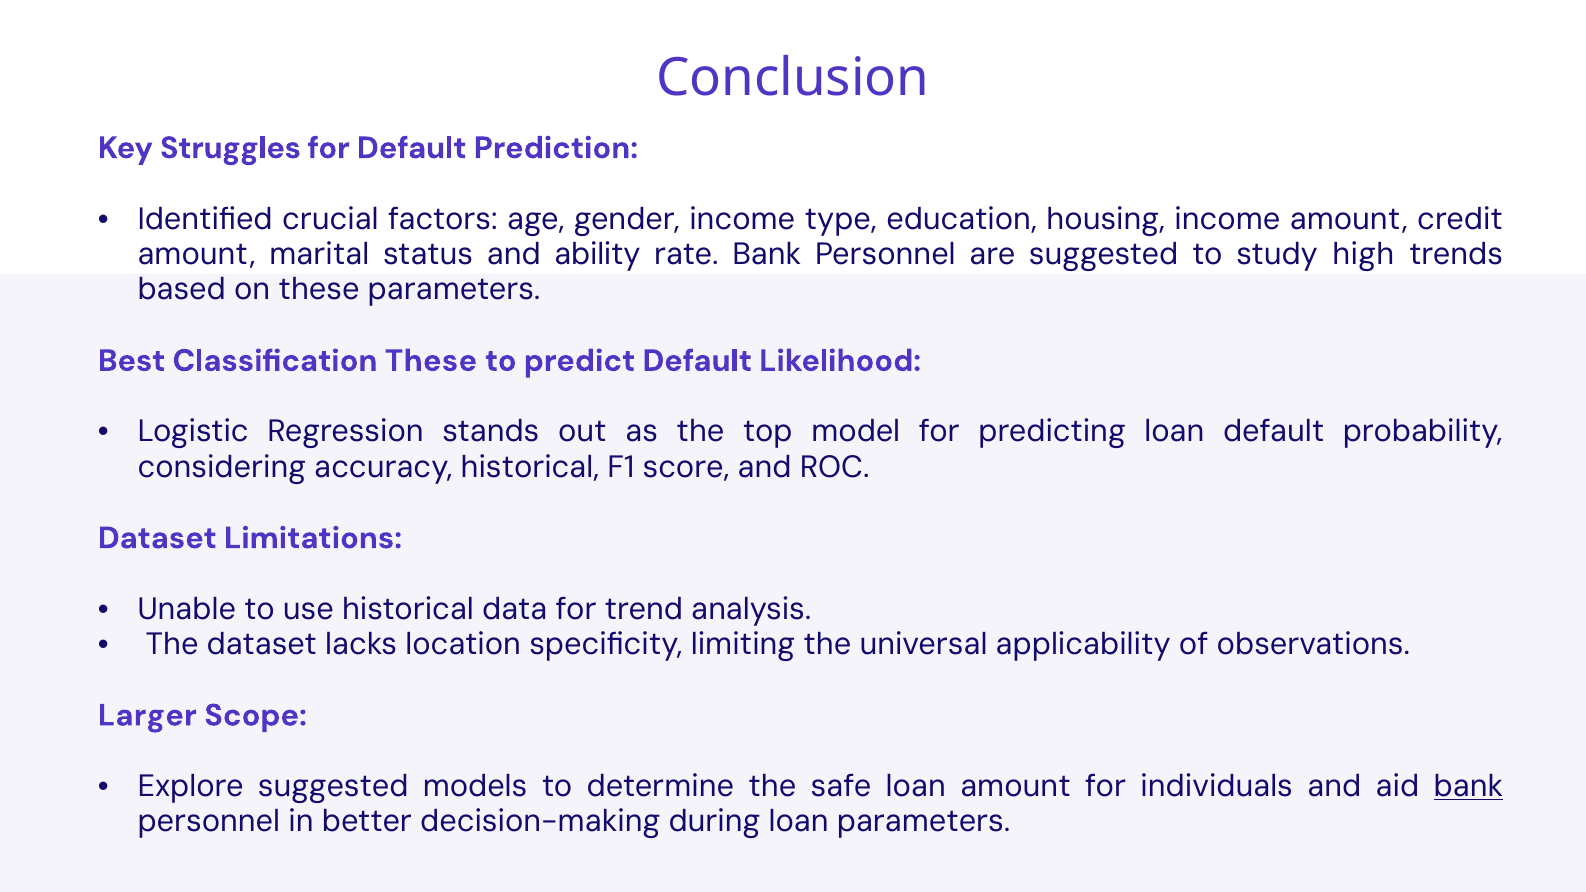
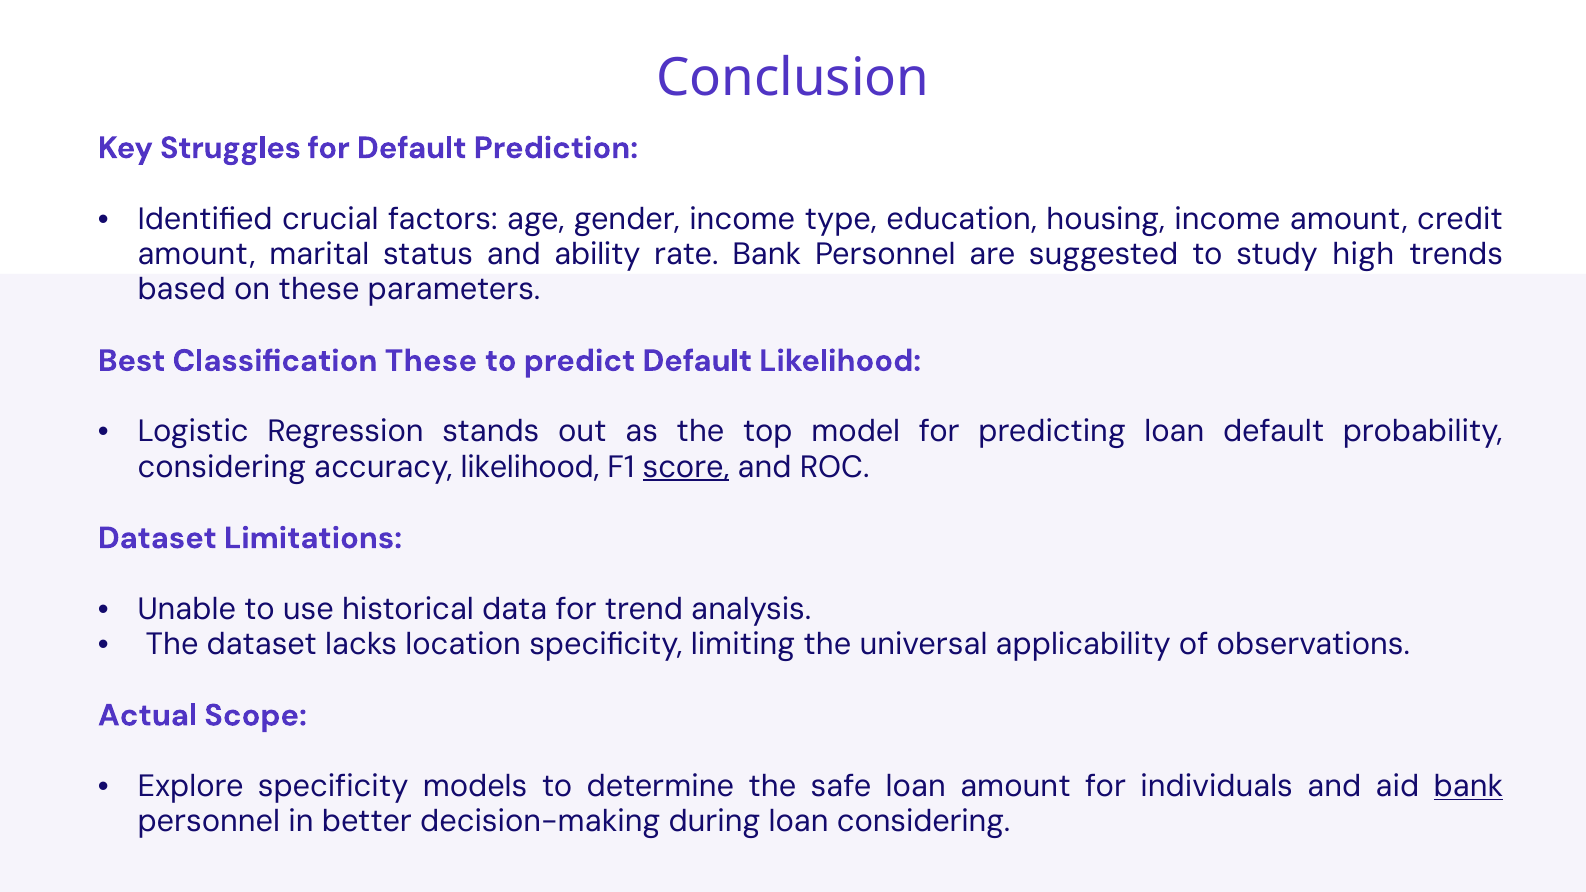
accuracy historical: historical -> likelihood
score underline: none -> present
Larger: Larger -> Actual
Explore suggested: suggested -> specificity
loan parameters: parameters -> considering
